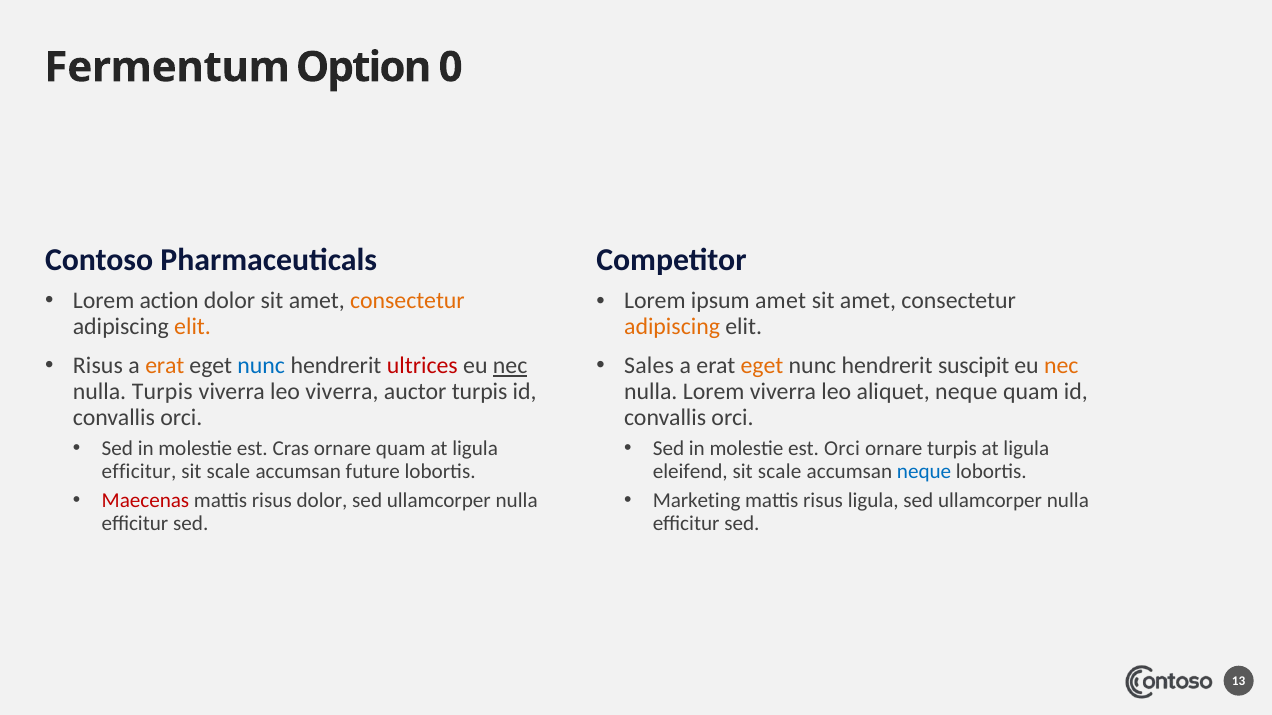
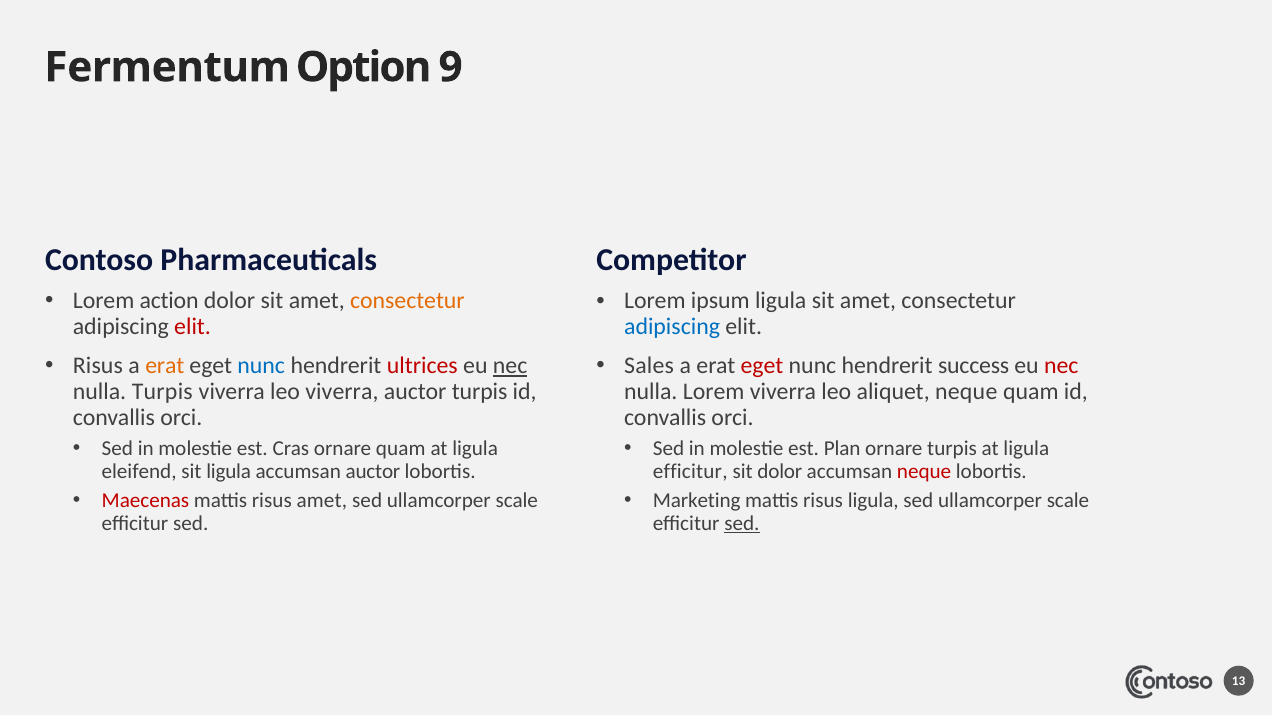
0: 0 -> 9
ipsum amet: amet -> ligula
elit at (193, 327) colour: orange -> red
adipiscing at (672, 327) colour: orange -> blue
eget at (762, 366) colour: orange -> red
suscipit: suscipit -> success
nec at (1061, 366) colour: orange -> red
est Orci: Orci -> Plan
efficitur at (139, 471): efficitur -> eleifend
scale at (228, 471): scale -> ligula
accumsan future: future -> auctor
eleifend at (690, 471): eleifend -> efficitur
scale at (780, 471): scale -> dolor
neque at (924, 471) colour: blue -> red
risus dolor: dolor -> amet
nulla at (517, 501): nulla -> scale
ligula sed ullamcorper nulla: nulla -> scale
sed at (742, 524) underline: none -> present
